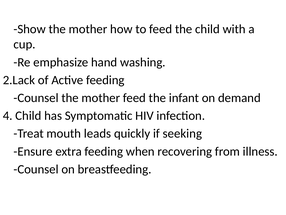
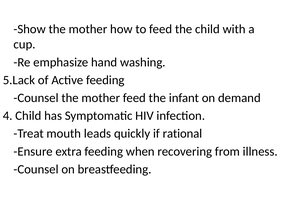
2.Lack: 2.Lack -> 5.Lack
seeking: seeking -> rational
